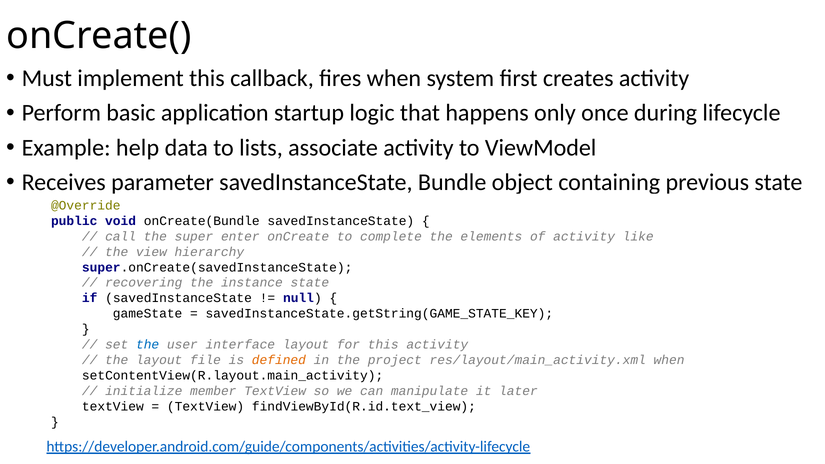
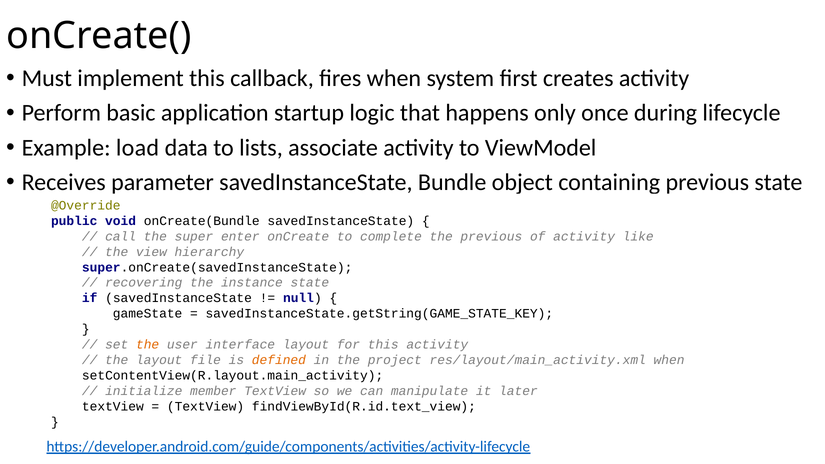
help: help -> load
the elements: elements -> previous
the at (148, 345) colour: blue -> orange
